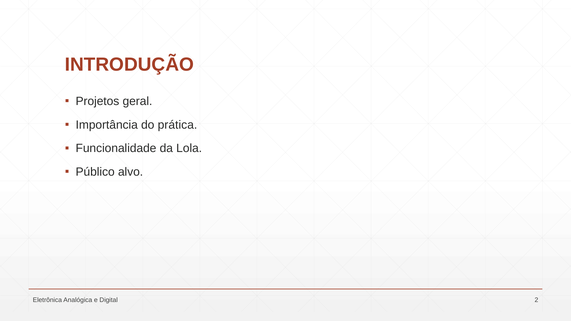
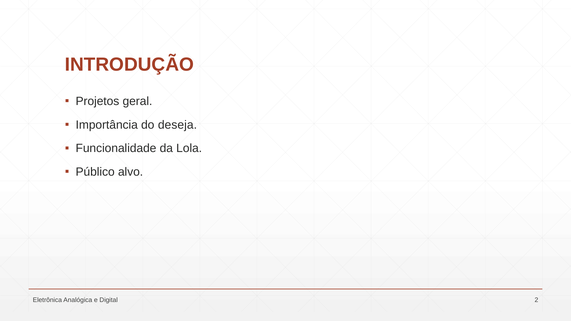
prática: prática -> deseja
